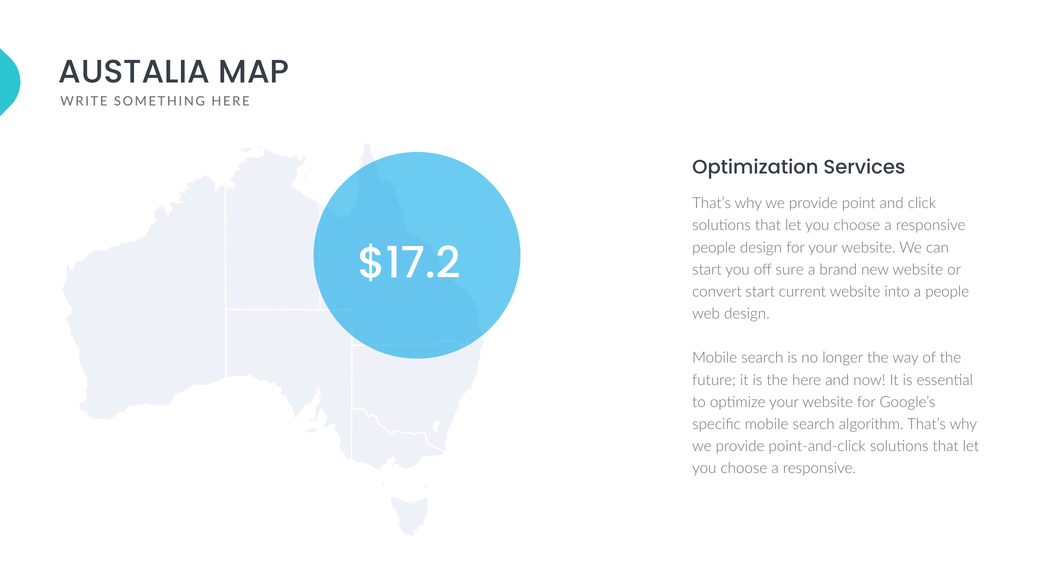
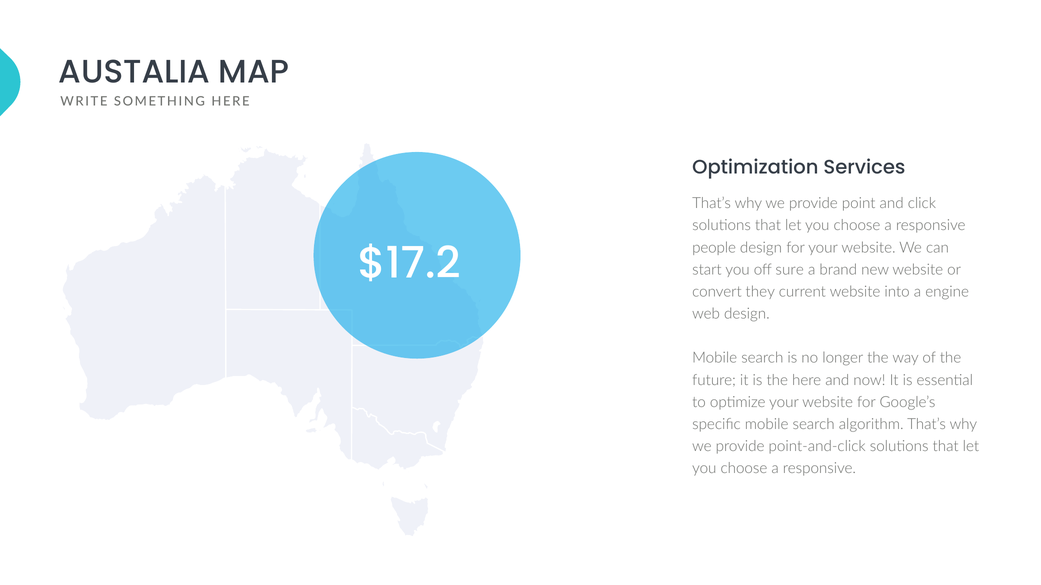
convert start: start -> they
a people: people -> engine
